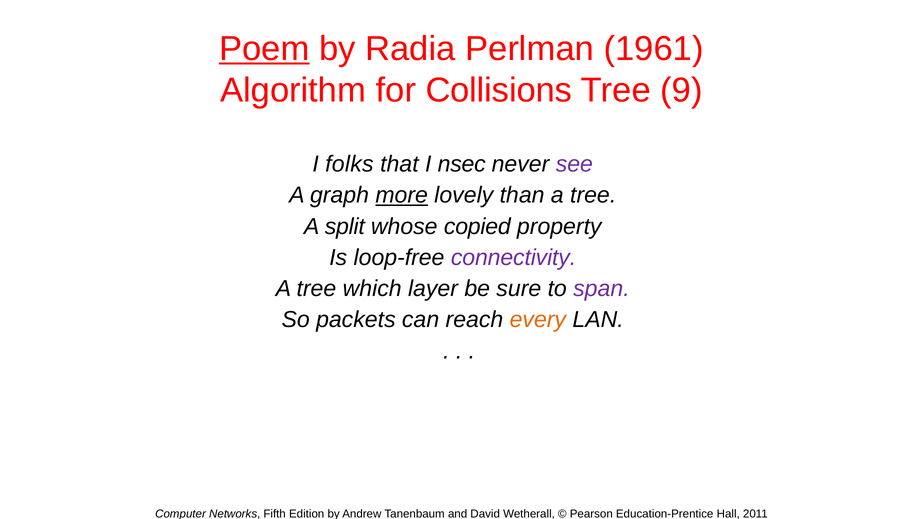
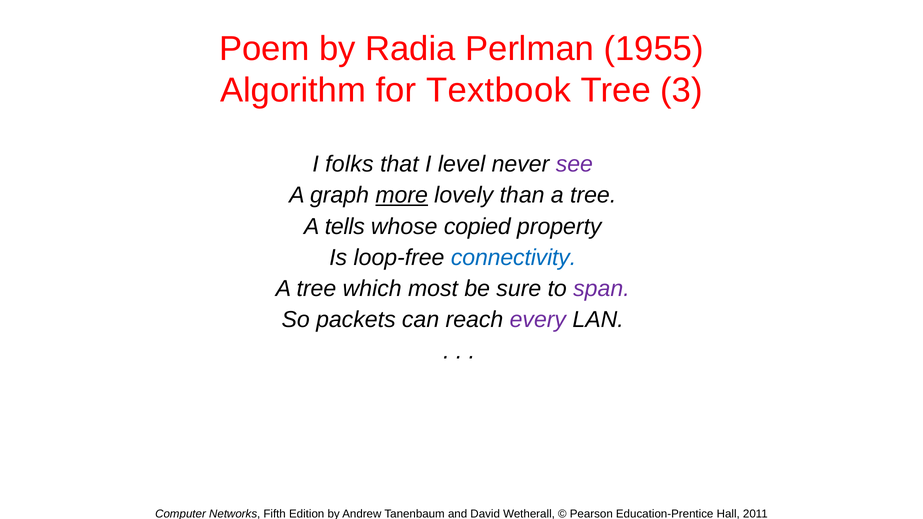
Poem underline: present -> none
1961: 1961 -> 1955
Collisions: Collisions -> Textbook
9: 9 -> 3
nsec: nsec -> level
split: split -> tells
connectivity colour: purple -> blue
layer: layer -> most
every colour: orange -> purple
